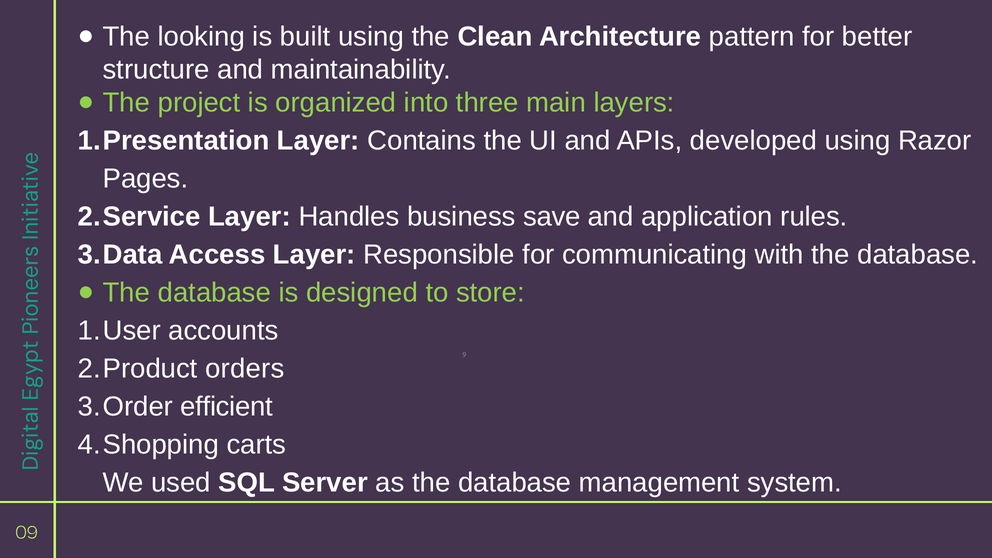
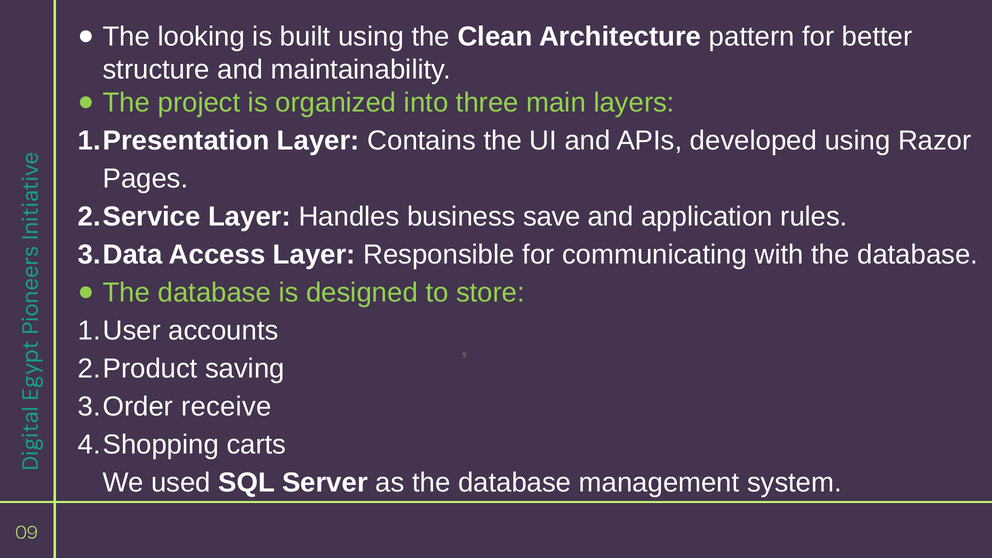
orders: orders -> saving
efficient: efficient -> receive
